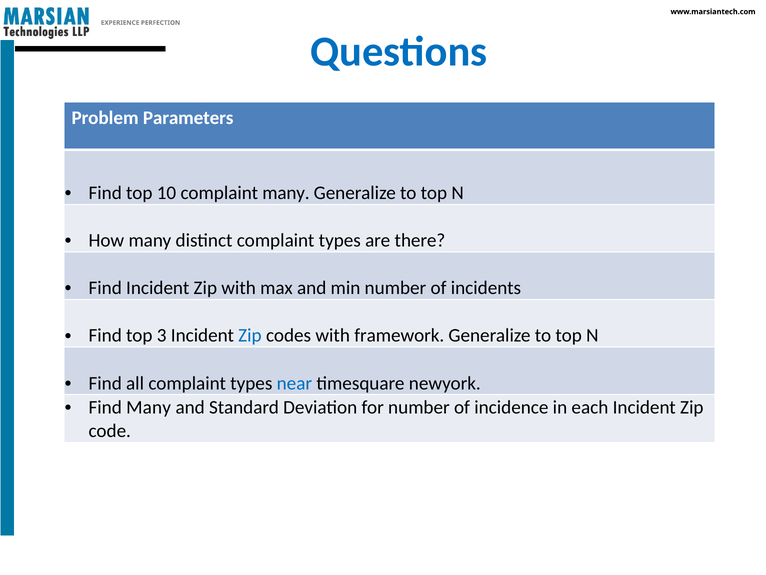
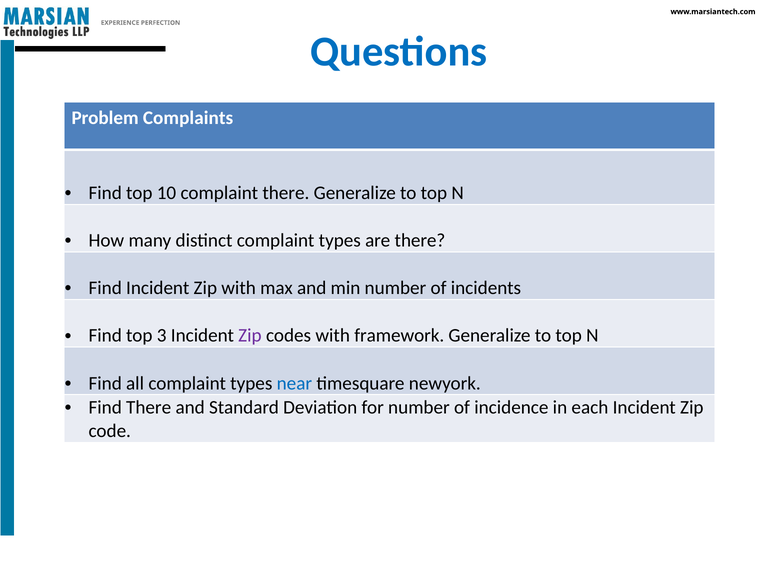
Parameters: Parameters -> Complaints
complaint many: many -> there
Zip at (250, 335) colour: blue -> purple
Find Many: Many -> There
